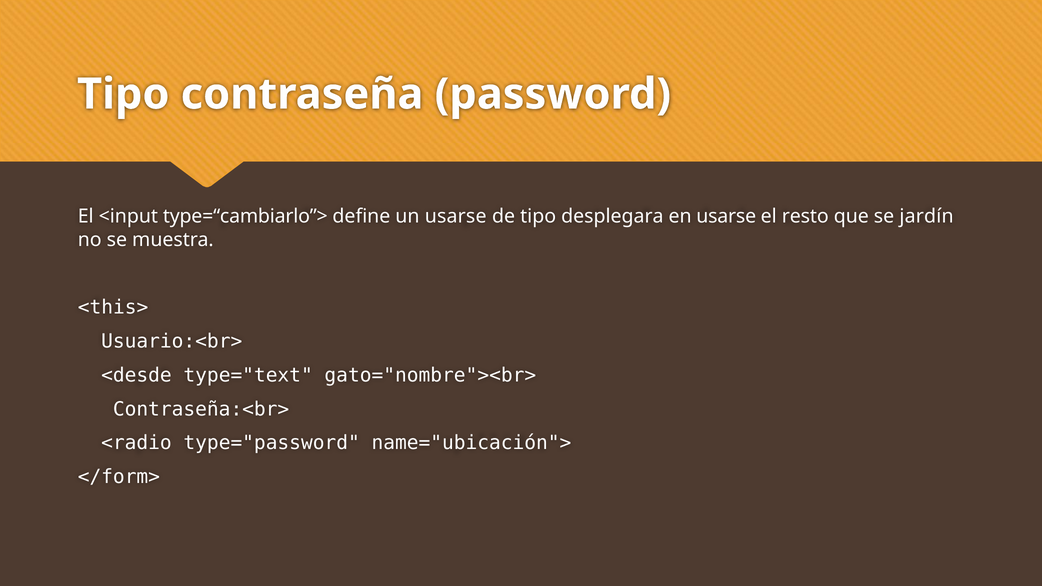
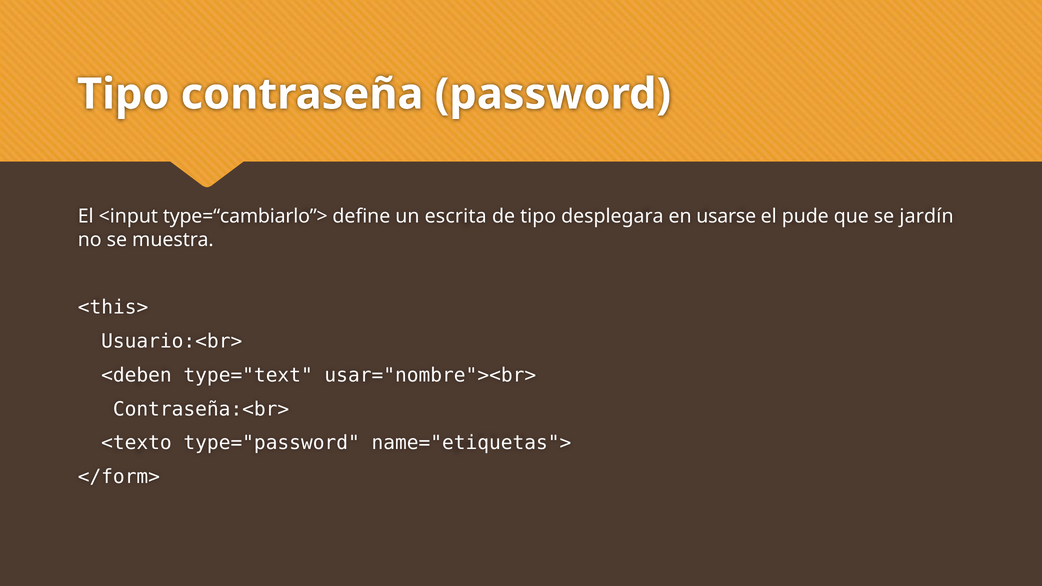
un usarse: usarse -> escrita
resto: resto -> pude
<desde: <desde -> <deben
gato="nombre"><br>: gato="nombre"><br> -> usar="nombre"><br>
<radio: <radio -> <texto
name="ubicación">: name="ubicación"> -> name="etiquetas">
